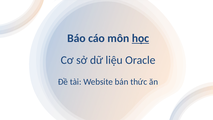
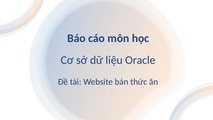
học underline: present -> none
